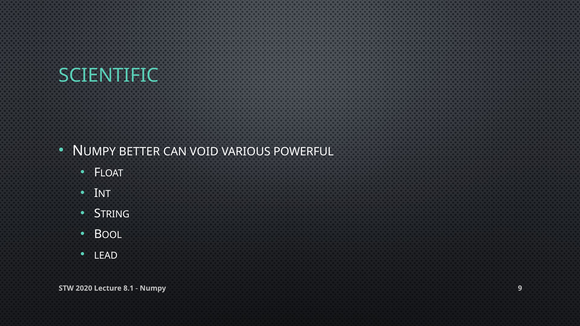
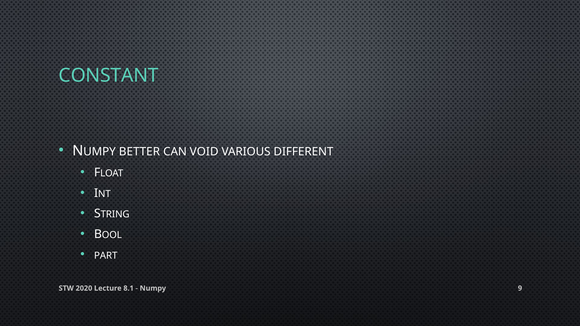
SCIENTIFIC: SCIENTIFIC -> CONSTANT
POWERFUL: POWERFUL -> DIFFERENT
LEAD: LEAD -> PART
